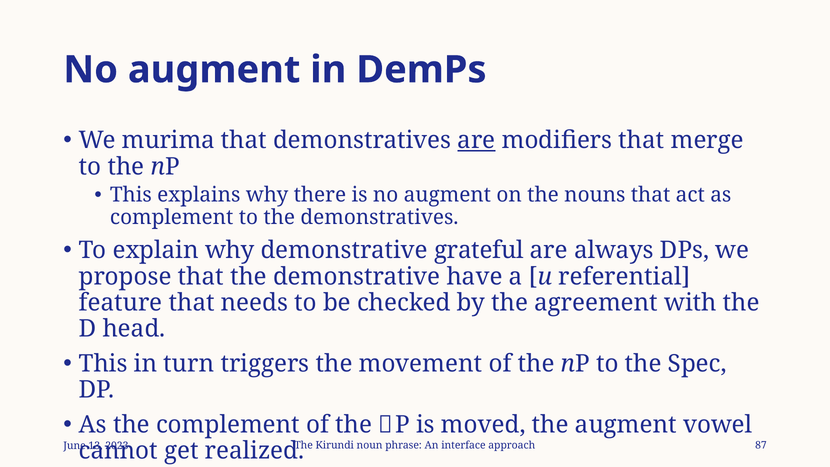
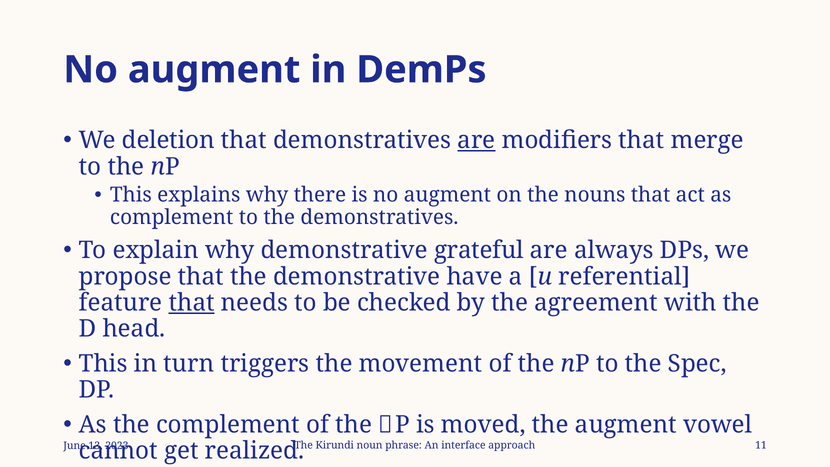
murima: murima -> deletion
that at (192, 303) underline: none -> present
87: 87 -> 11
